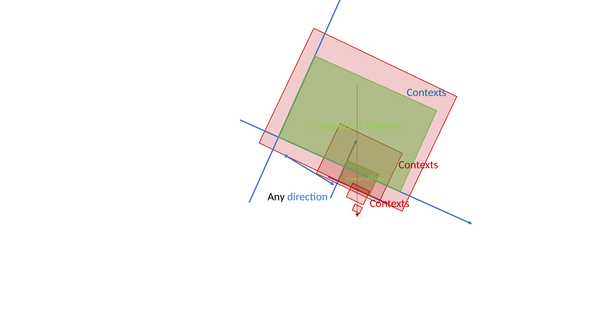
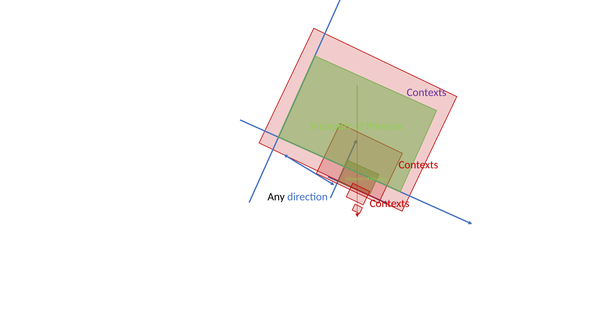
Contexts at (427, 92) colour: blue -> purple
